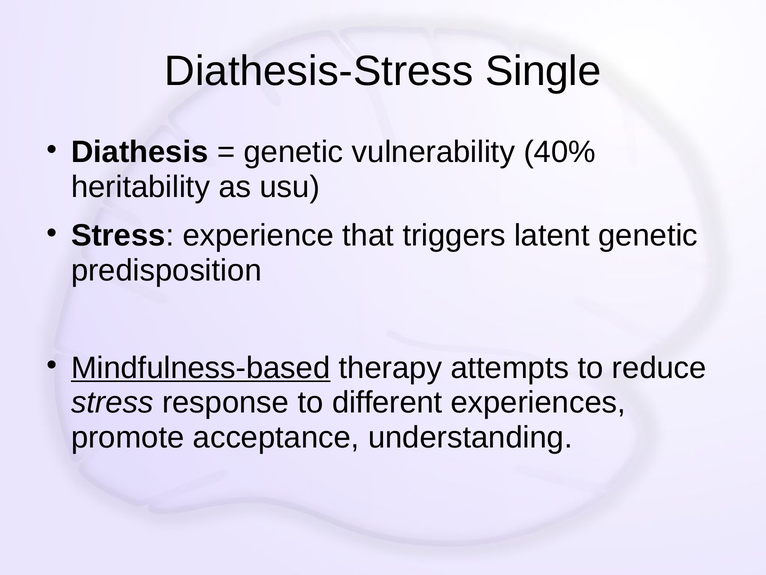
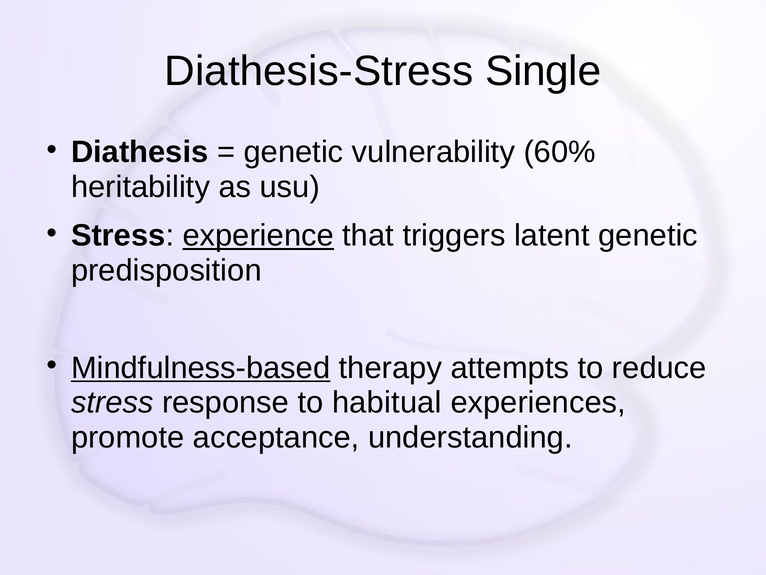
40%: 40% -> 60%
experience underline: none -> present
different: different -> habitual
